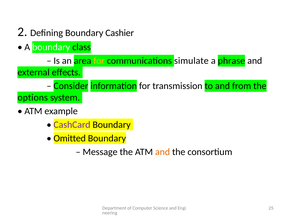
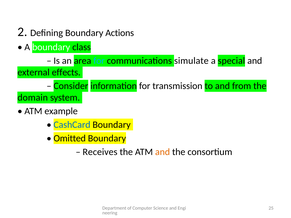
Cashier: Cashier -> Actions
for at (99, 61) colour: yellow -> light blue
phrase: phrase -> special
options: options -> domain
CashCard colour: purple -> blue
Message: Message -> Receives
